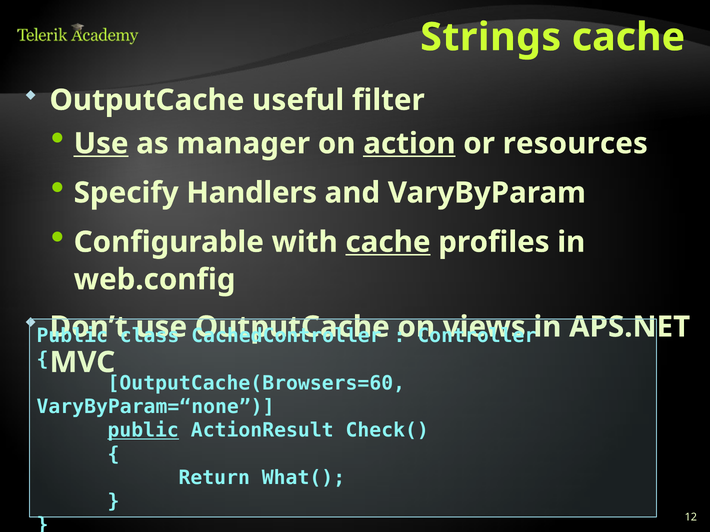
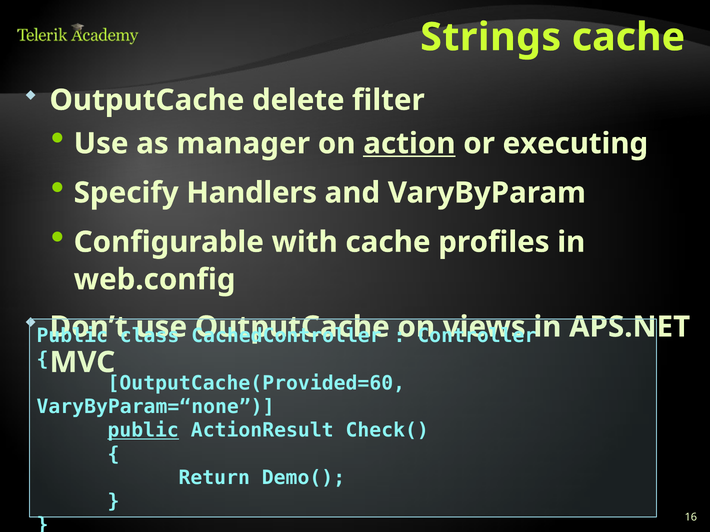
useful: useful -> delete
Use at (101, 144) underline: present -> none
resources: resources -> executing
cache at (388, 242) underline: present -> none
OutputCache(Browsers=60: OutputCache(Browsers=60 -> OutputCache(Provided=60
What(: What( -> Demo(
12: 12 -> 16
